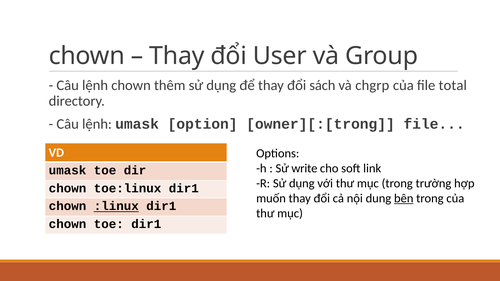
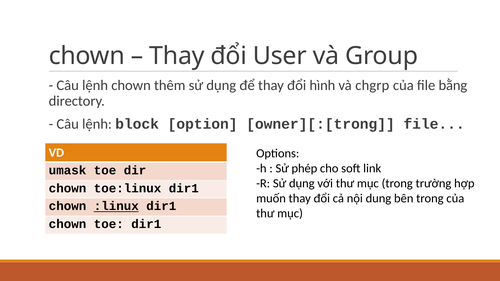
sách: sách -> hình
total: total -> bằng
lệnh umask: umask -> block
write: write -> phép
bên underline: present -> none
